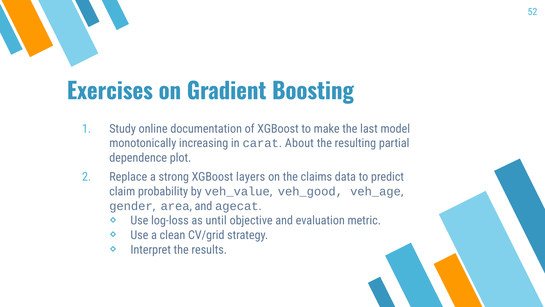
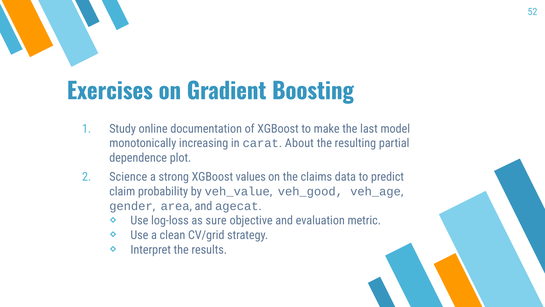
Replace: Replace -> Science
layers: layers -> values
until: until -> sure
